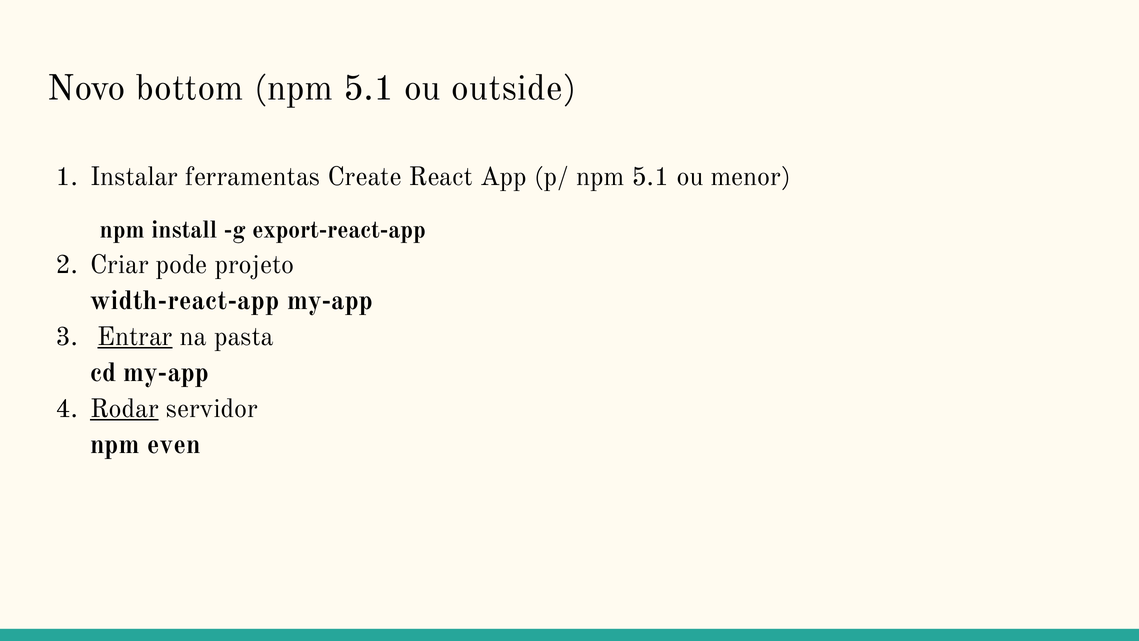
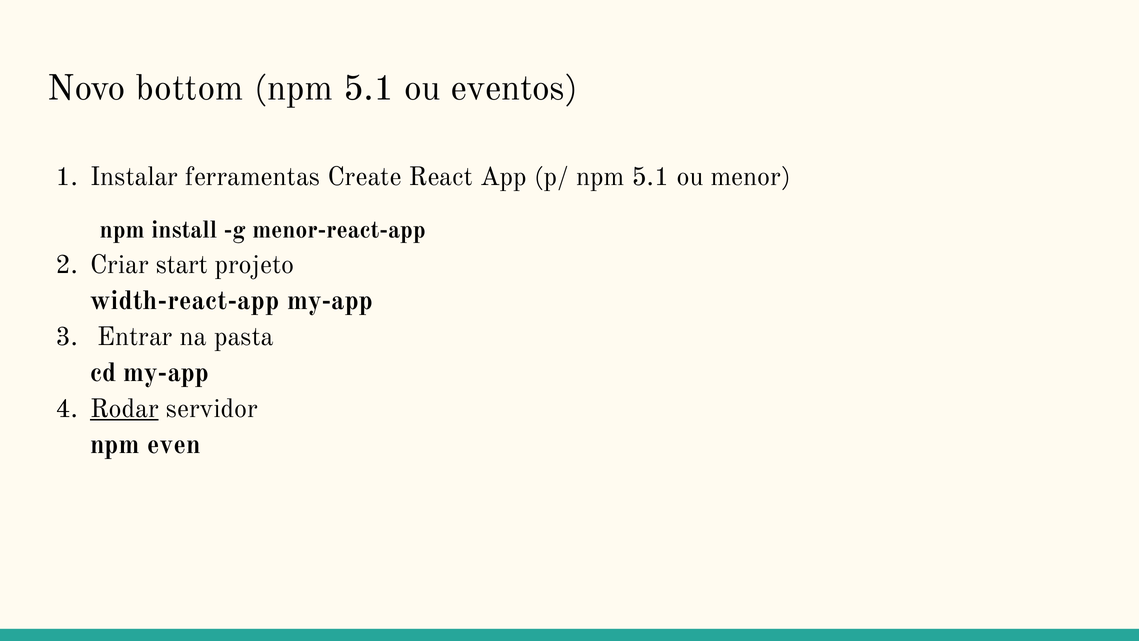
outside: outside -> eventos
export-react-app: export-react-app -> menor-react-app
pode: pode -> start
Entrar underline: present -> none
